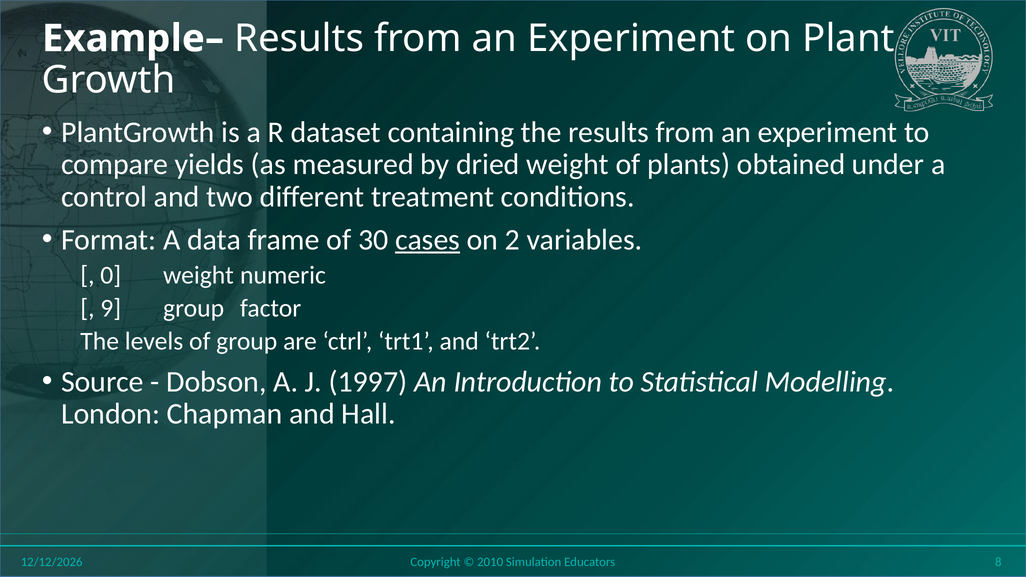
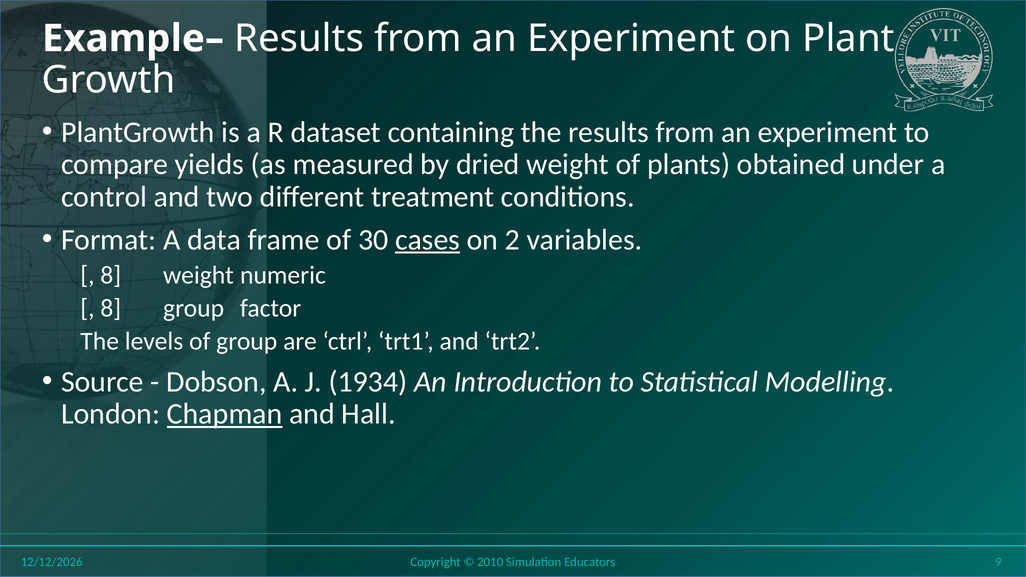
0 at (111, 275): 0 -> 8
9 at (111, 308): 9 -> 8
1997: 1997 -> 1934
Chapman underline: none -> present
8: 8 -> 9
